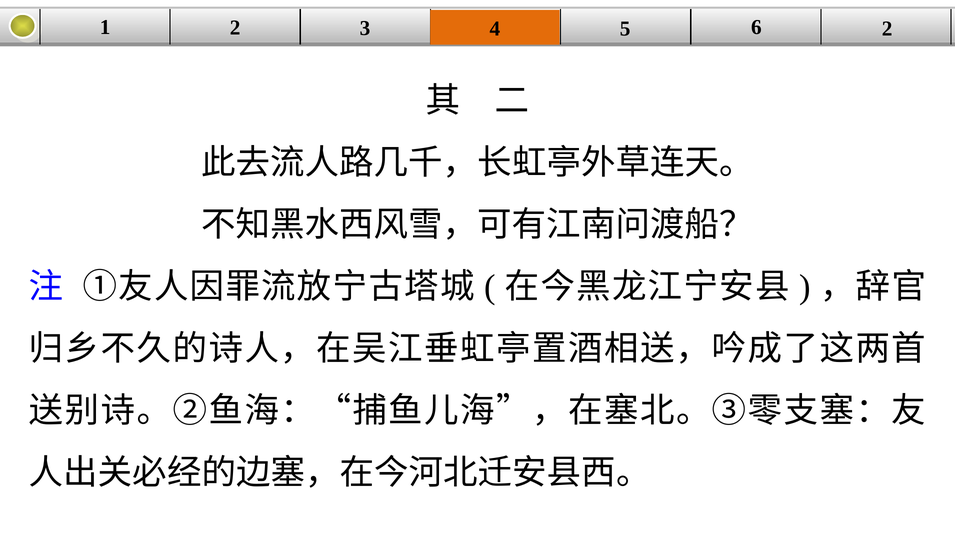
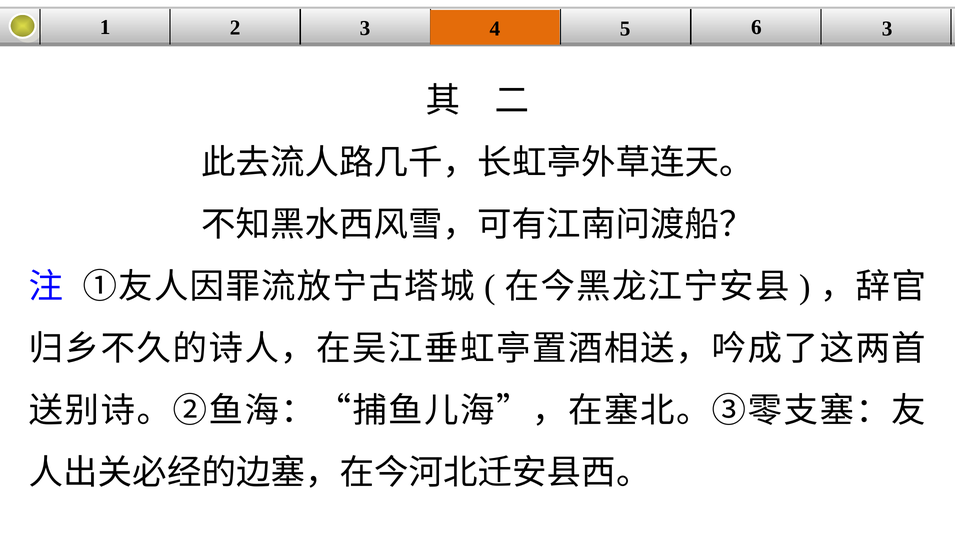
6 2: 2 -> 3
